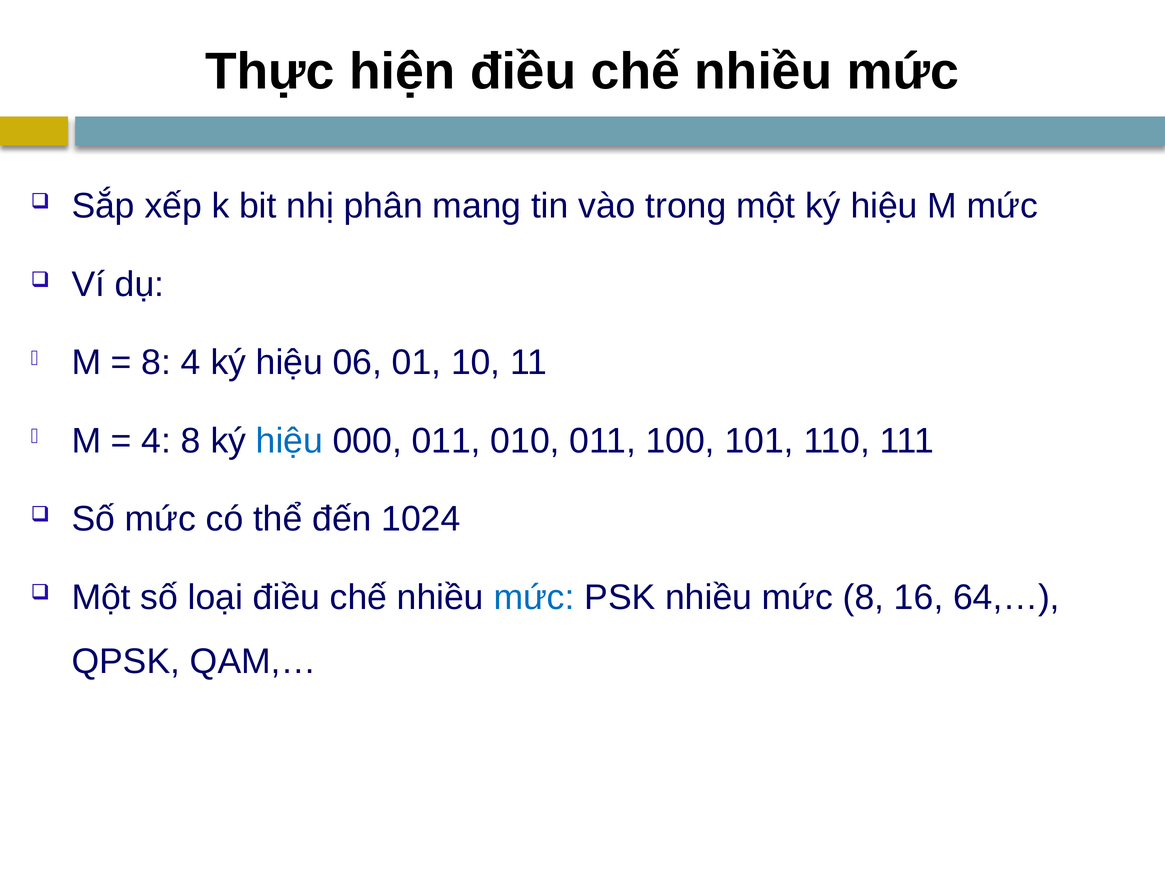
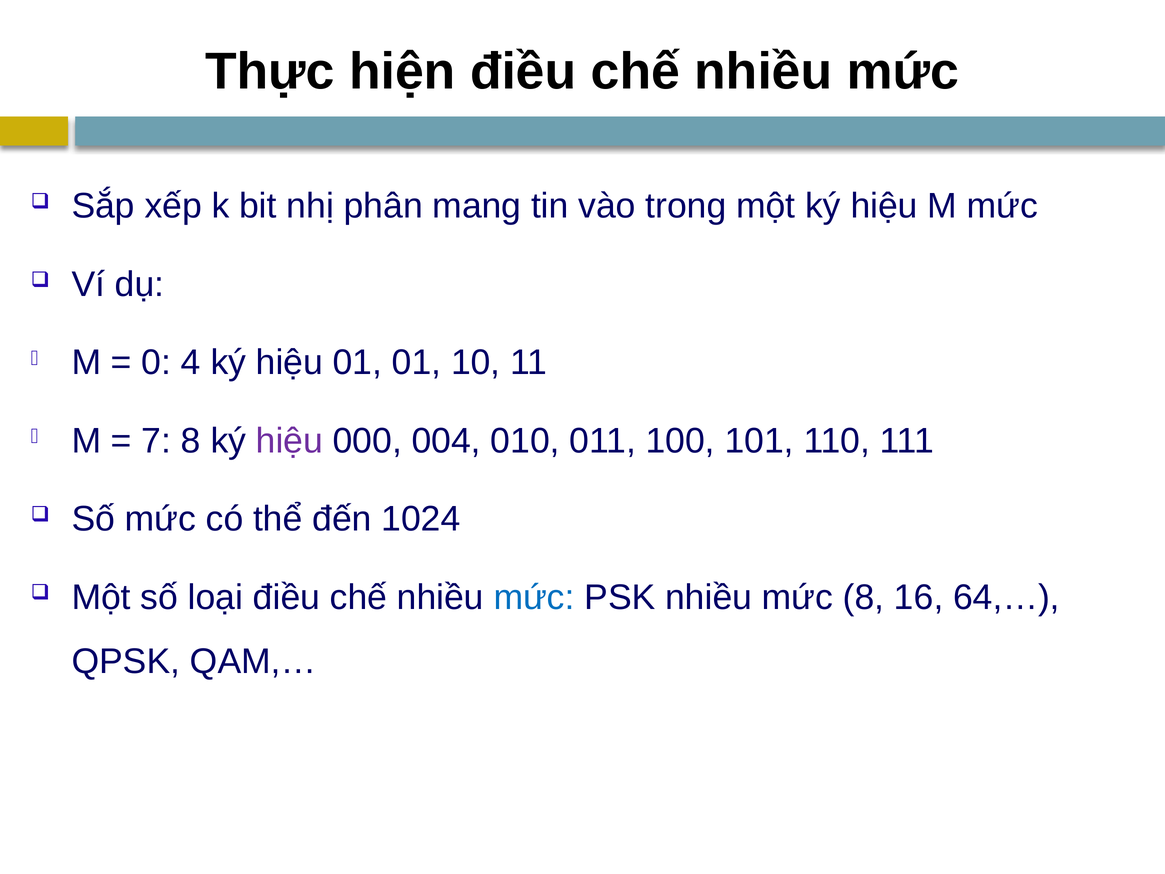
8 at (156, 363): 8 -> 0
hiệu 06: 06 -> 01
4 at (156, 441): 4 -> 7
hiệu at (289, 441) colour: blue -> purple
000 011: 011 -> 004
